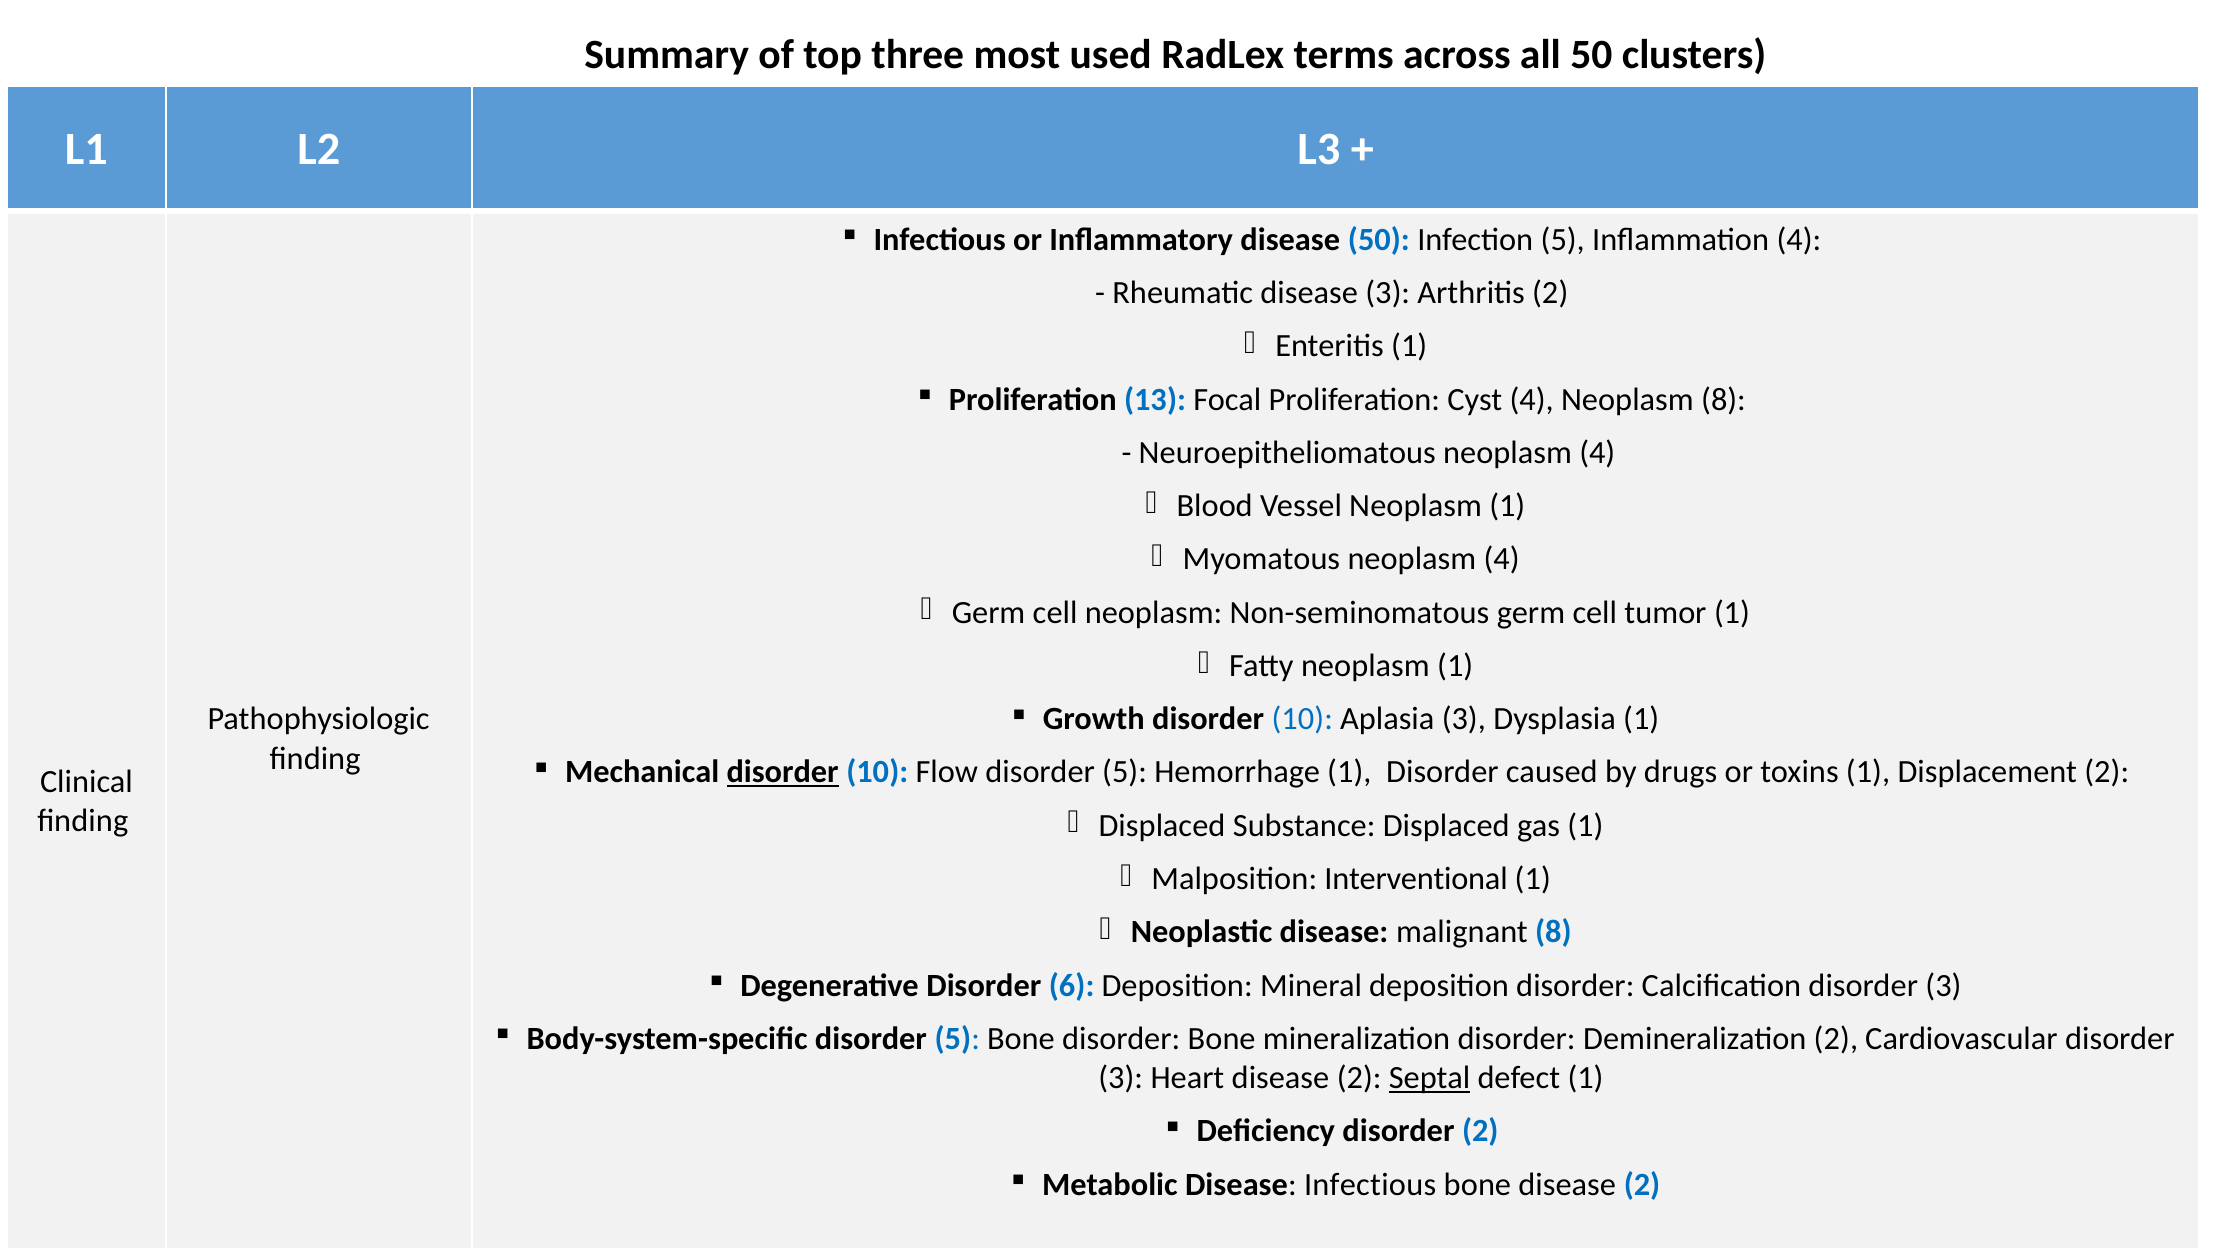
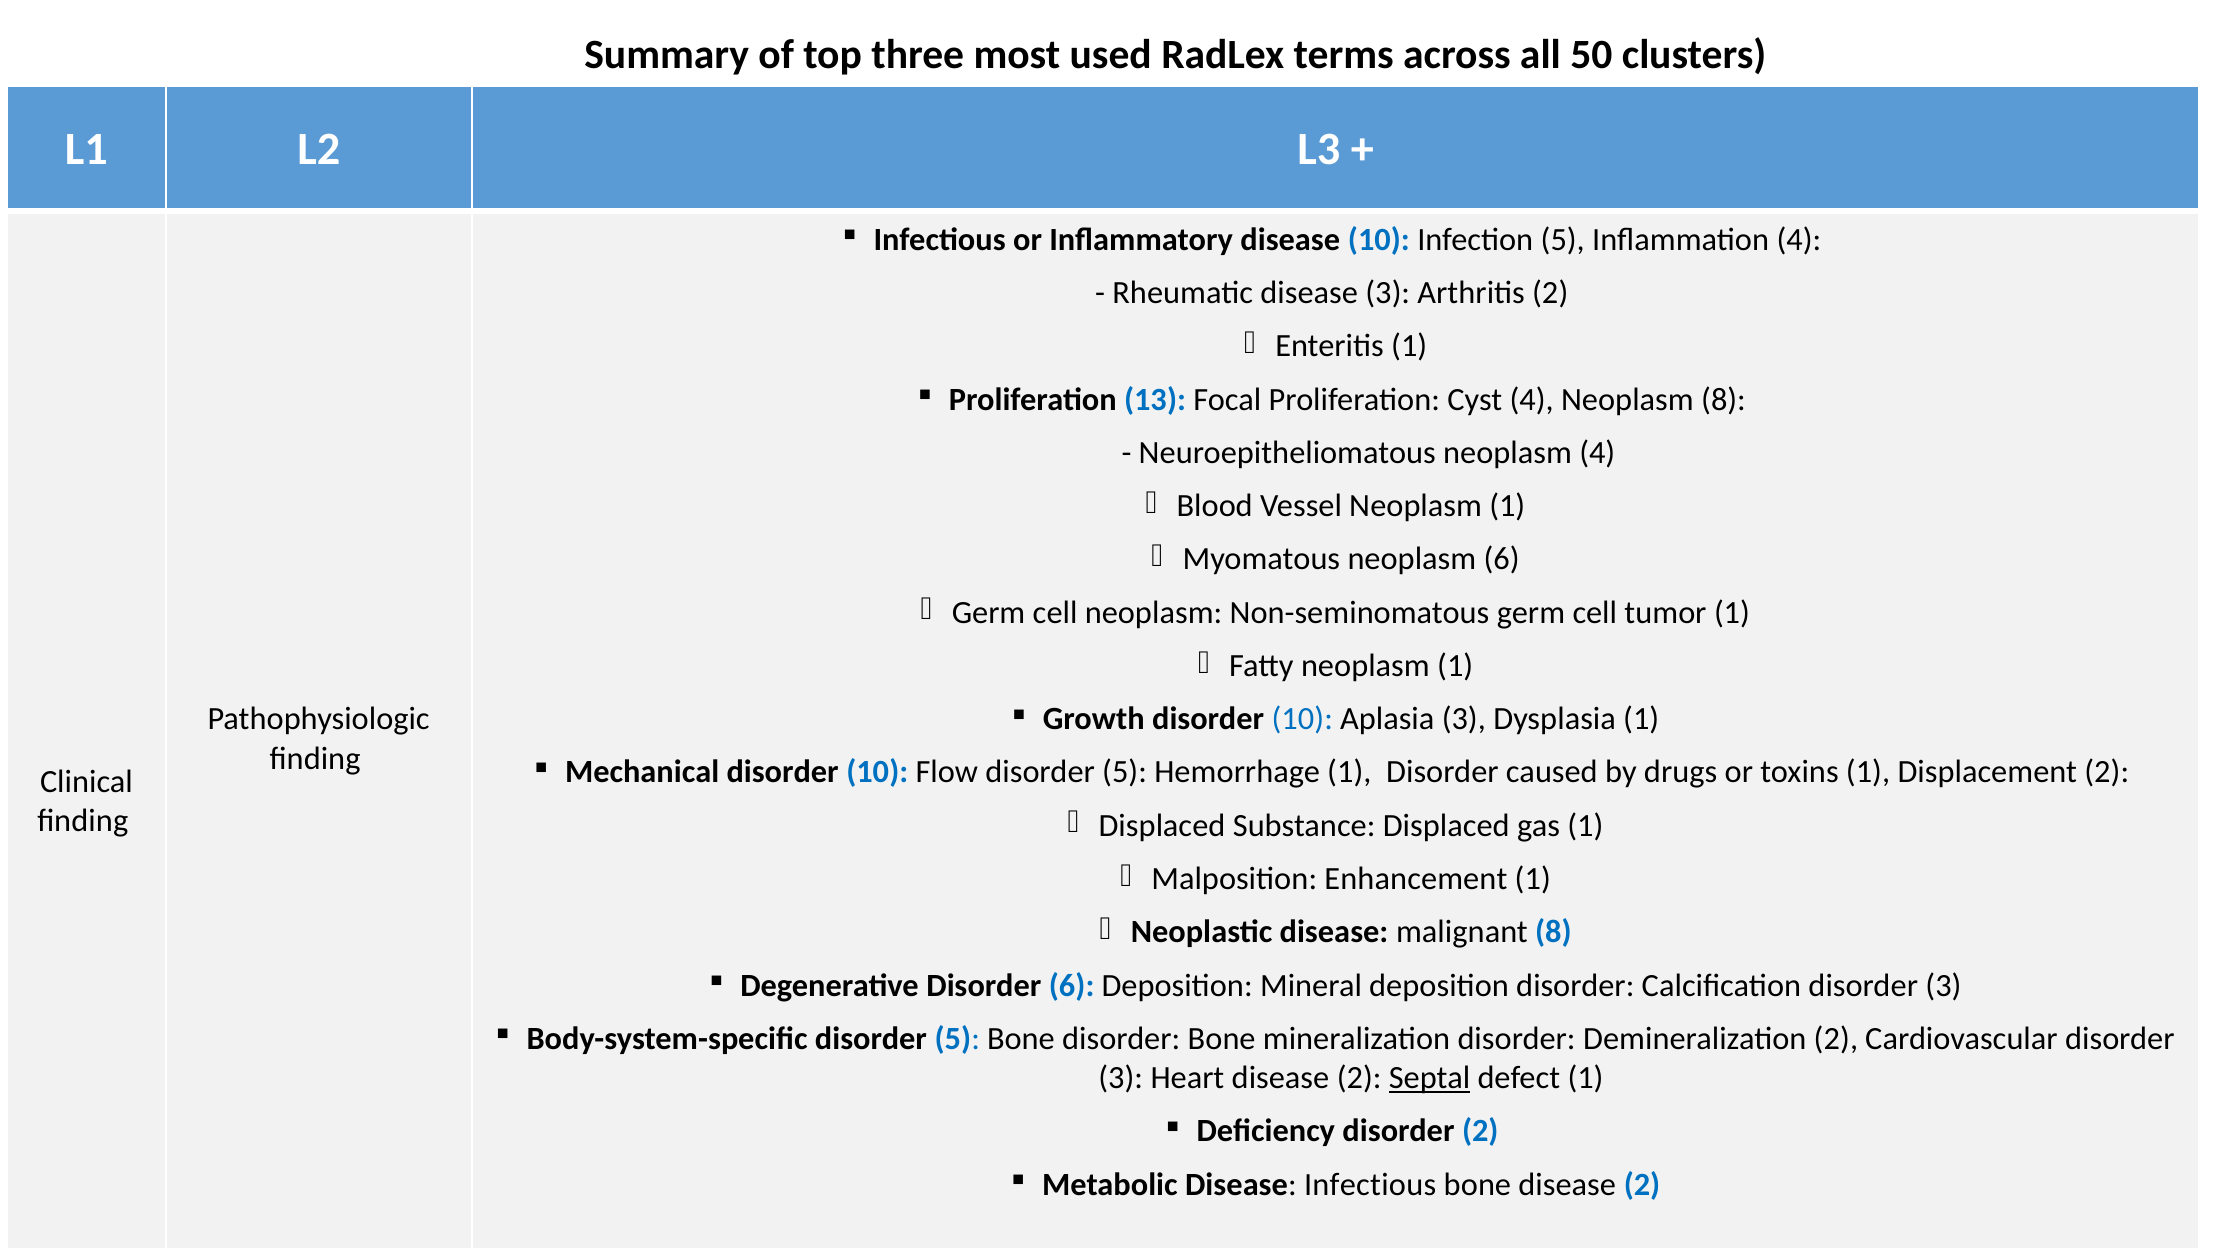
disease 50: 50 -> 10
Myomatous neoplasm 4: 4 -> 6
disorder at (783, 772) underline: present -> none
Interventional: Interventional -> Enhancement
